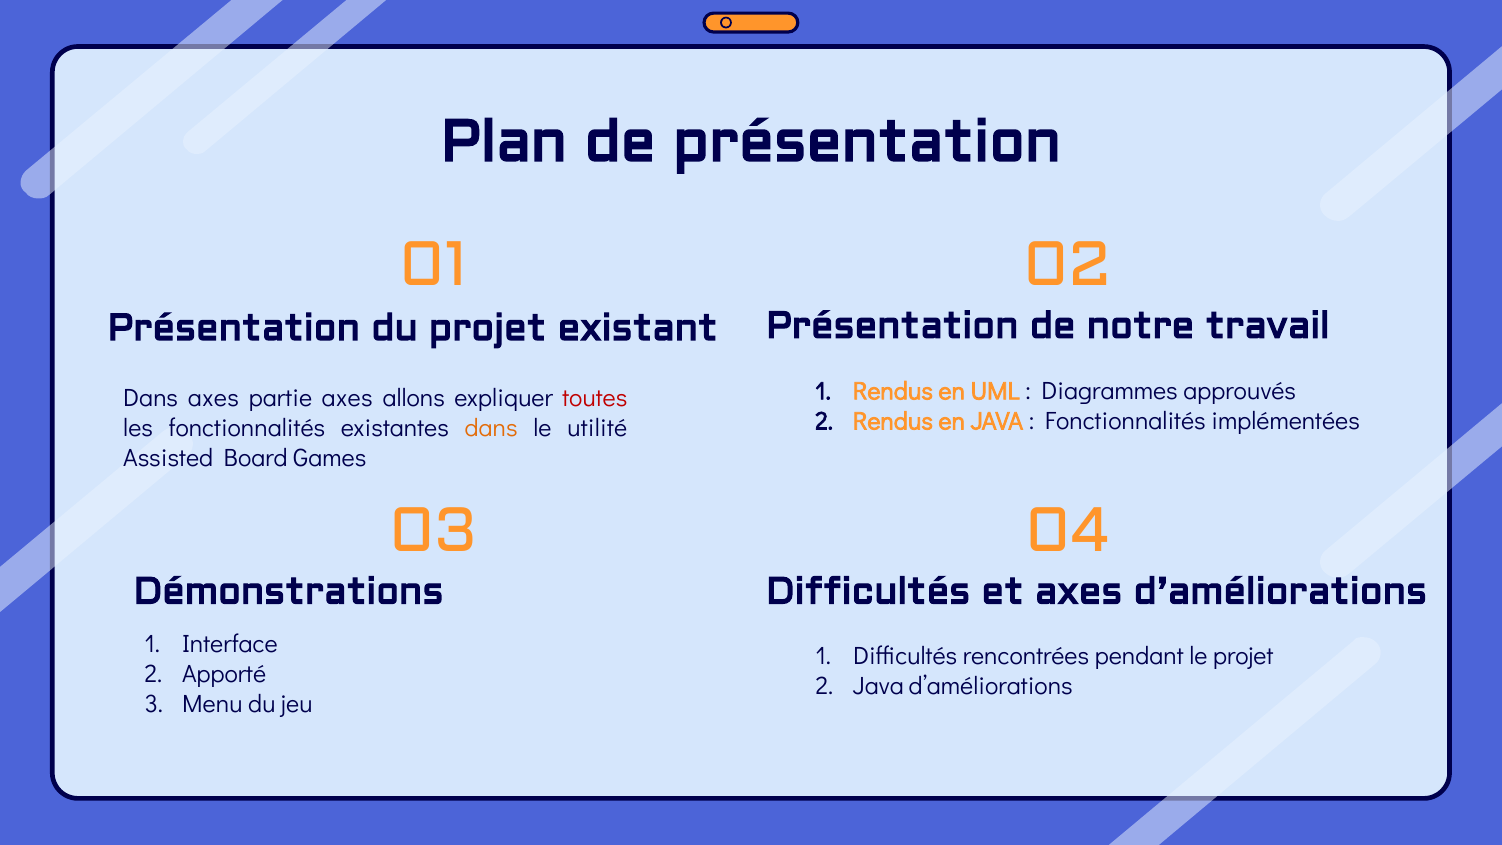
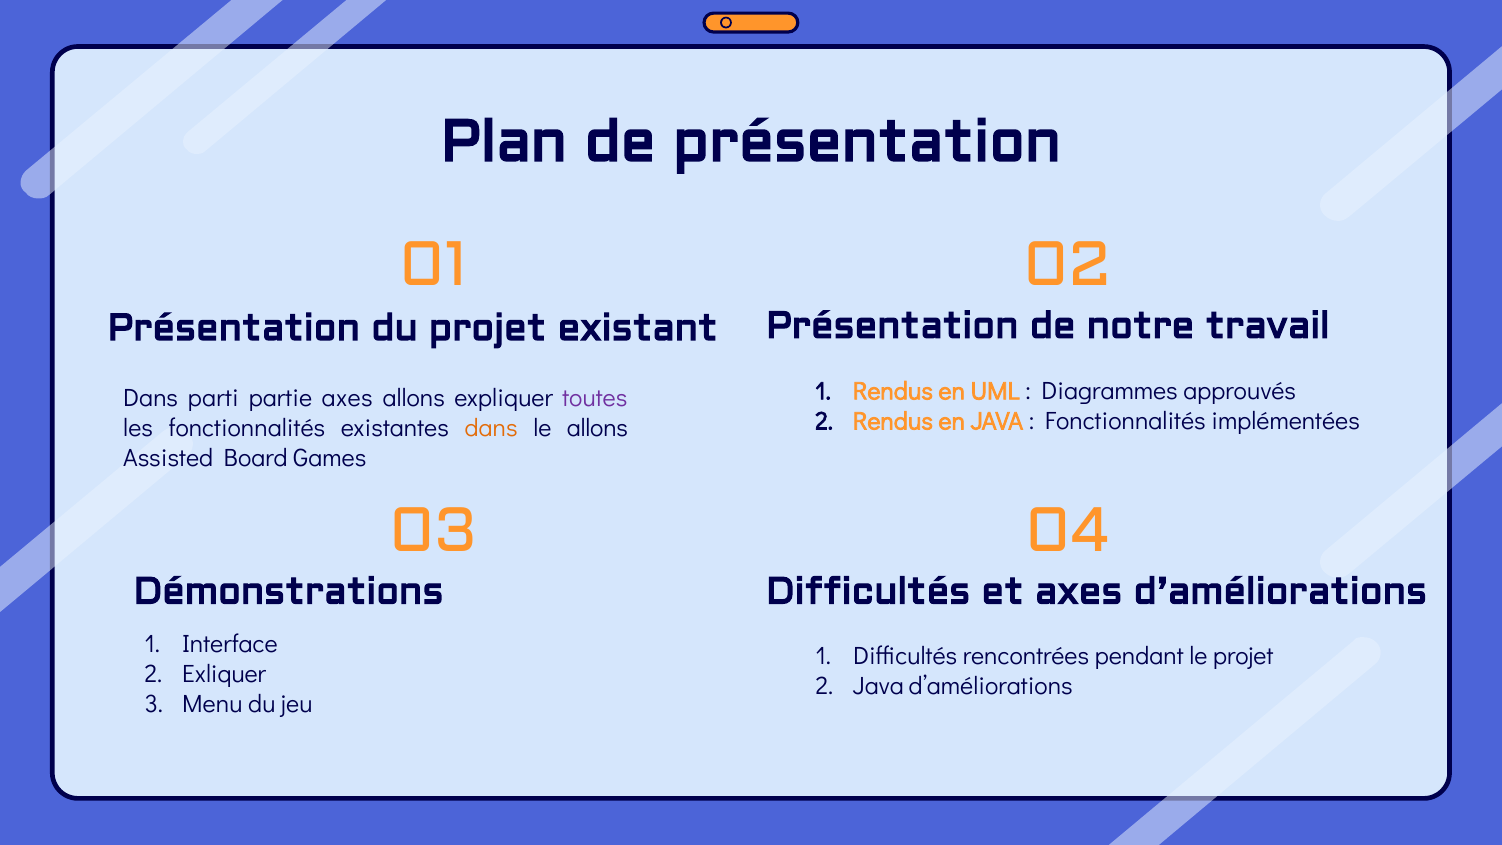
Dans axes: axes -> parti
toutes colour: red -> purple
le utilité: utilité -> allons
Apporté: Apporté -> Exliquer
